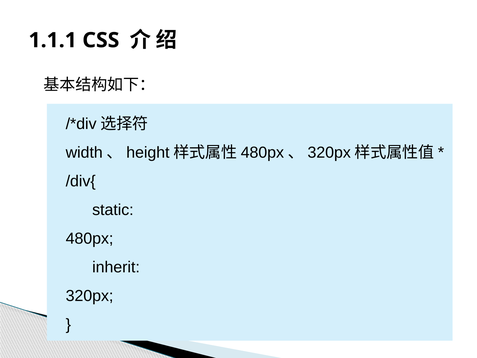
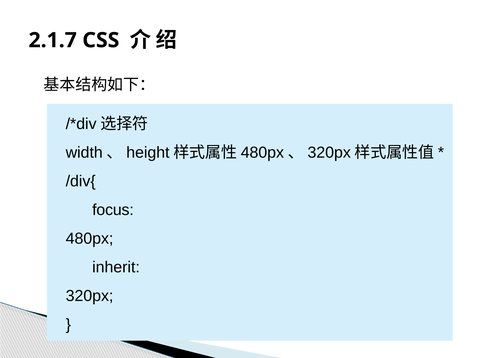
1.1.1: 1.1.1 -> 2.1.7
static: static -> focus
